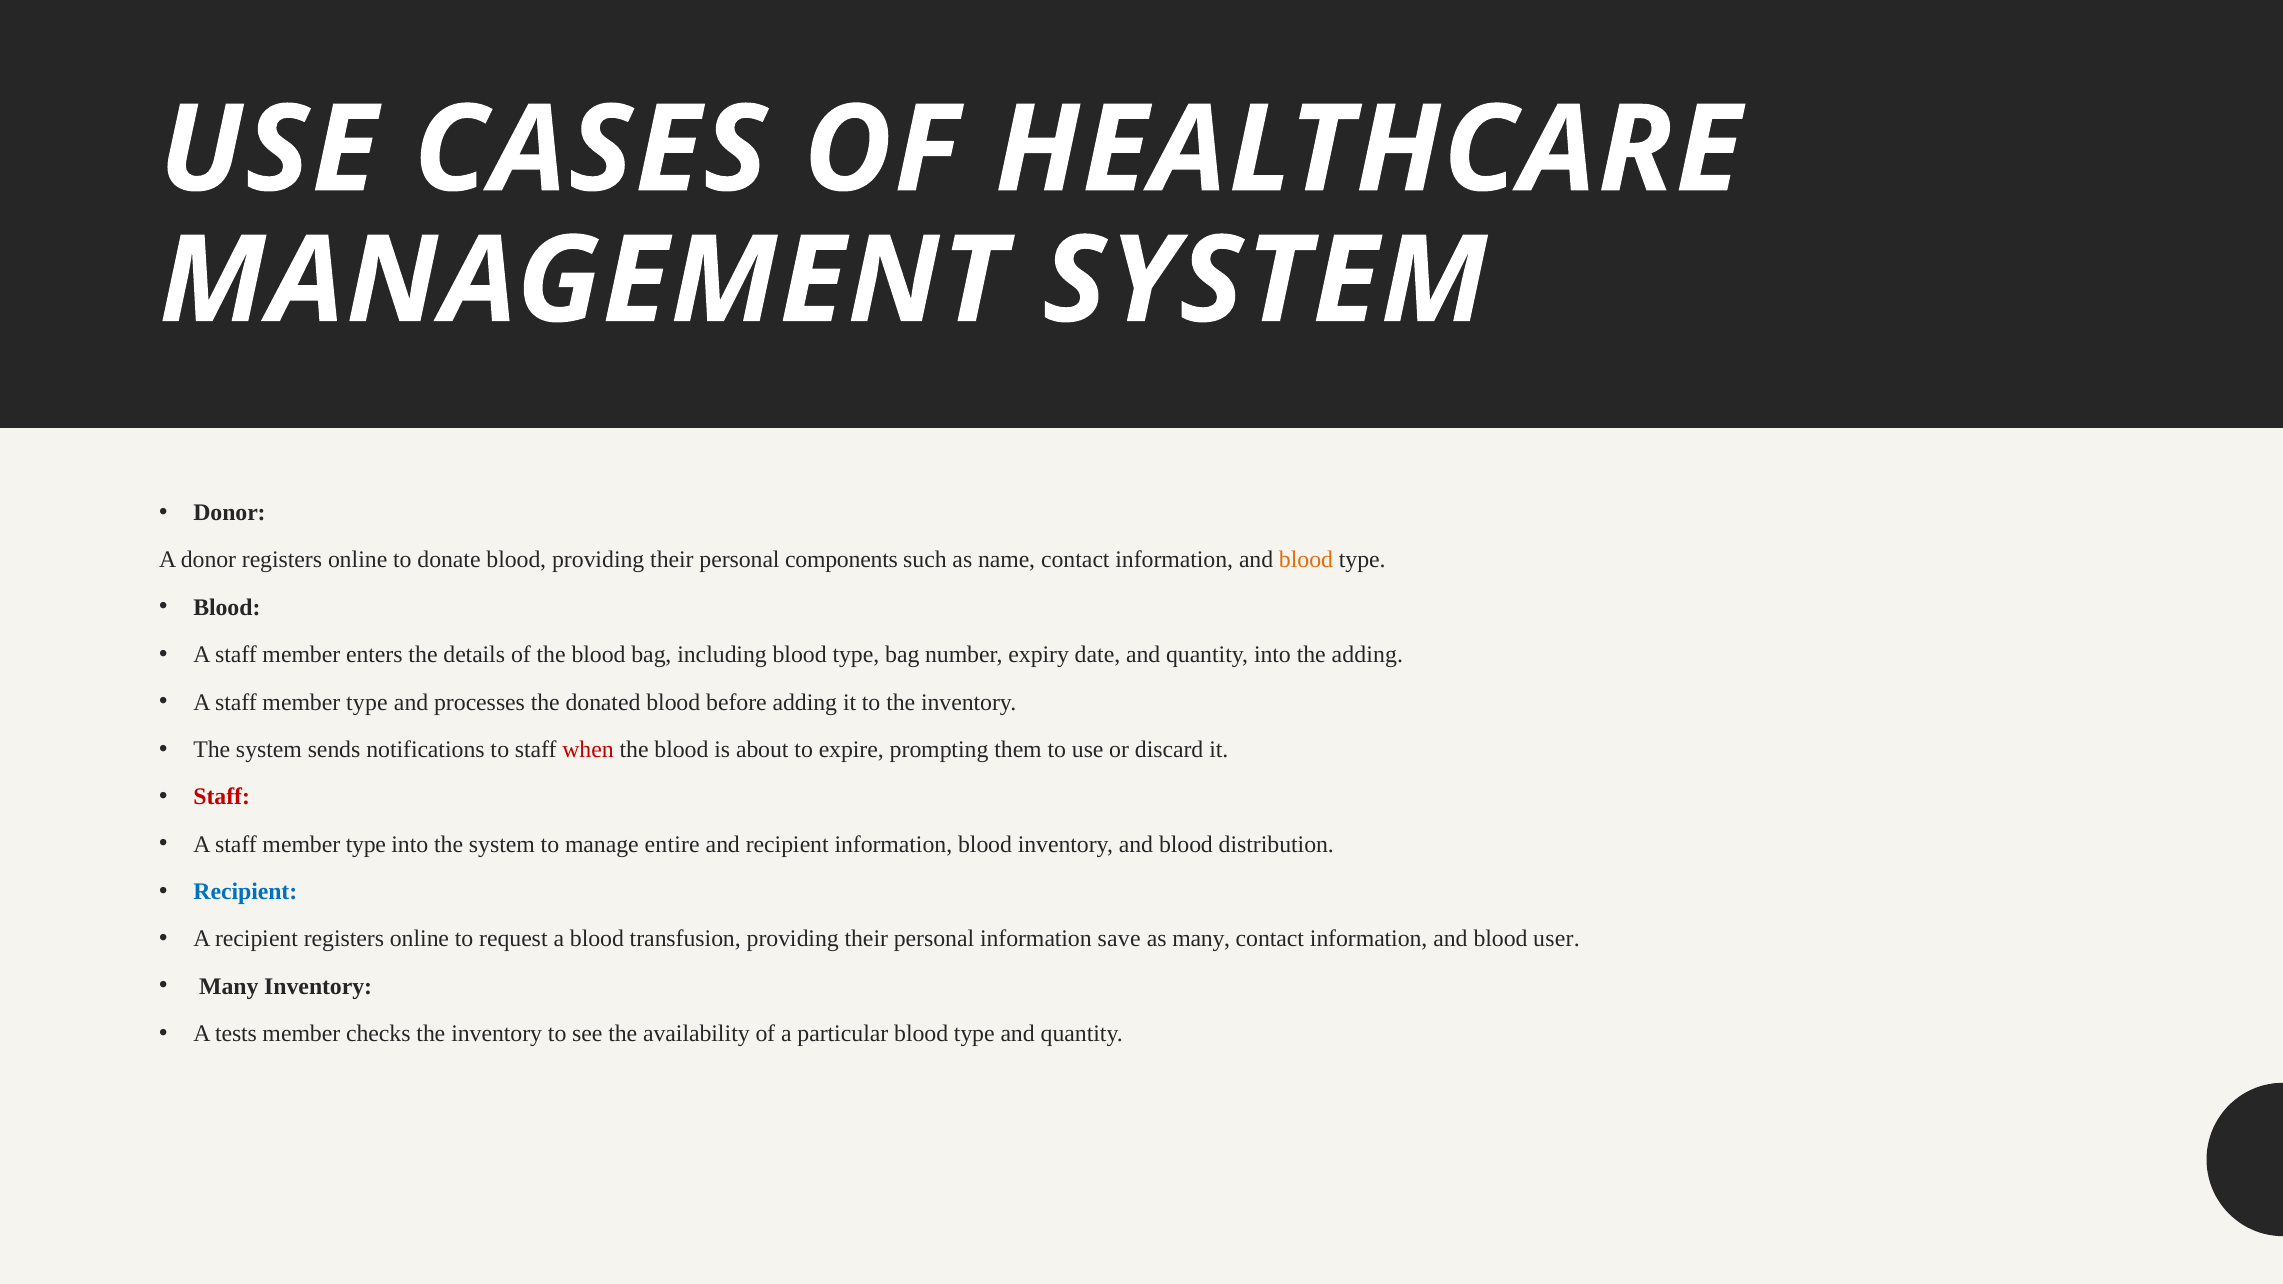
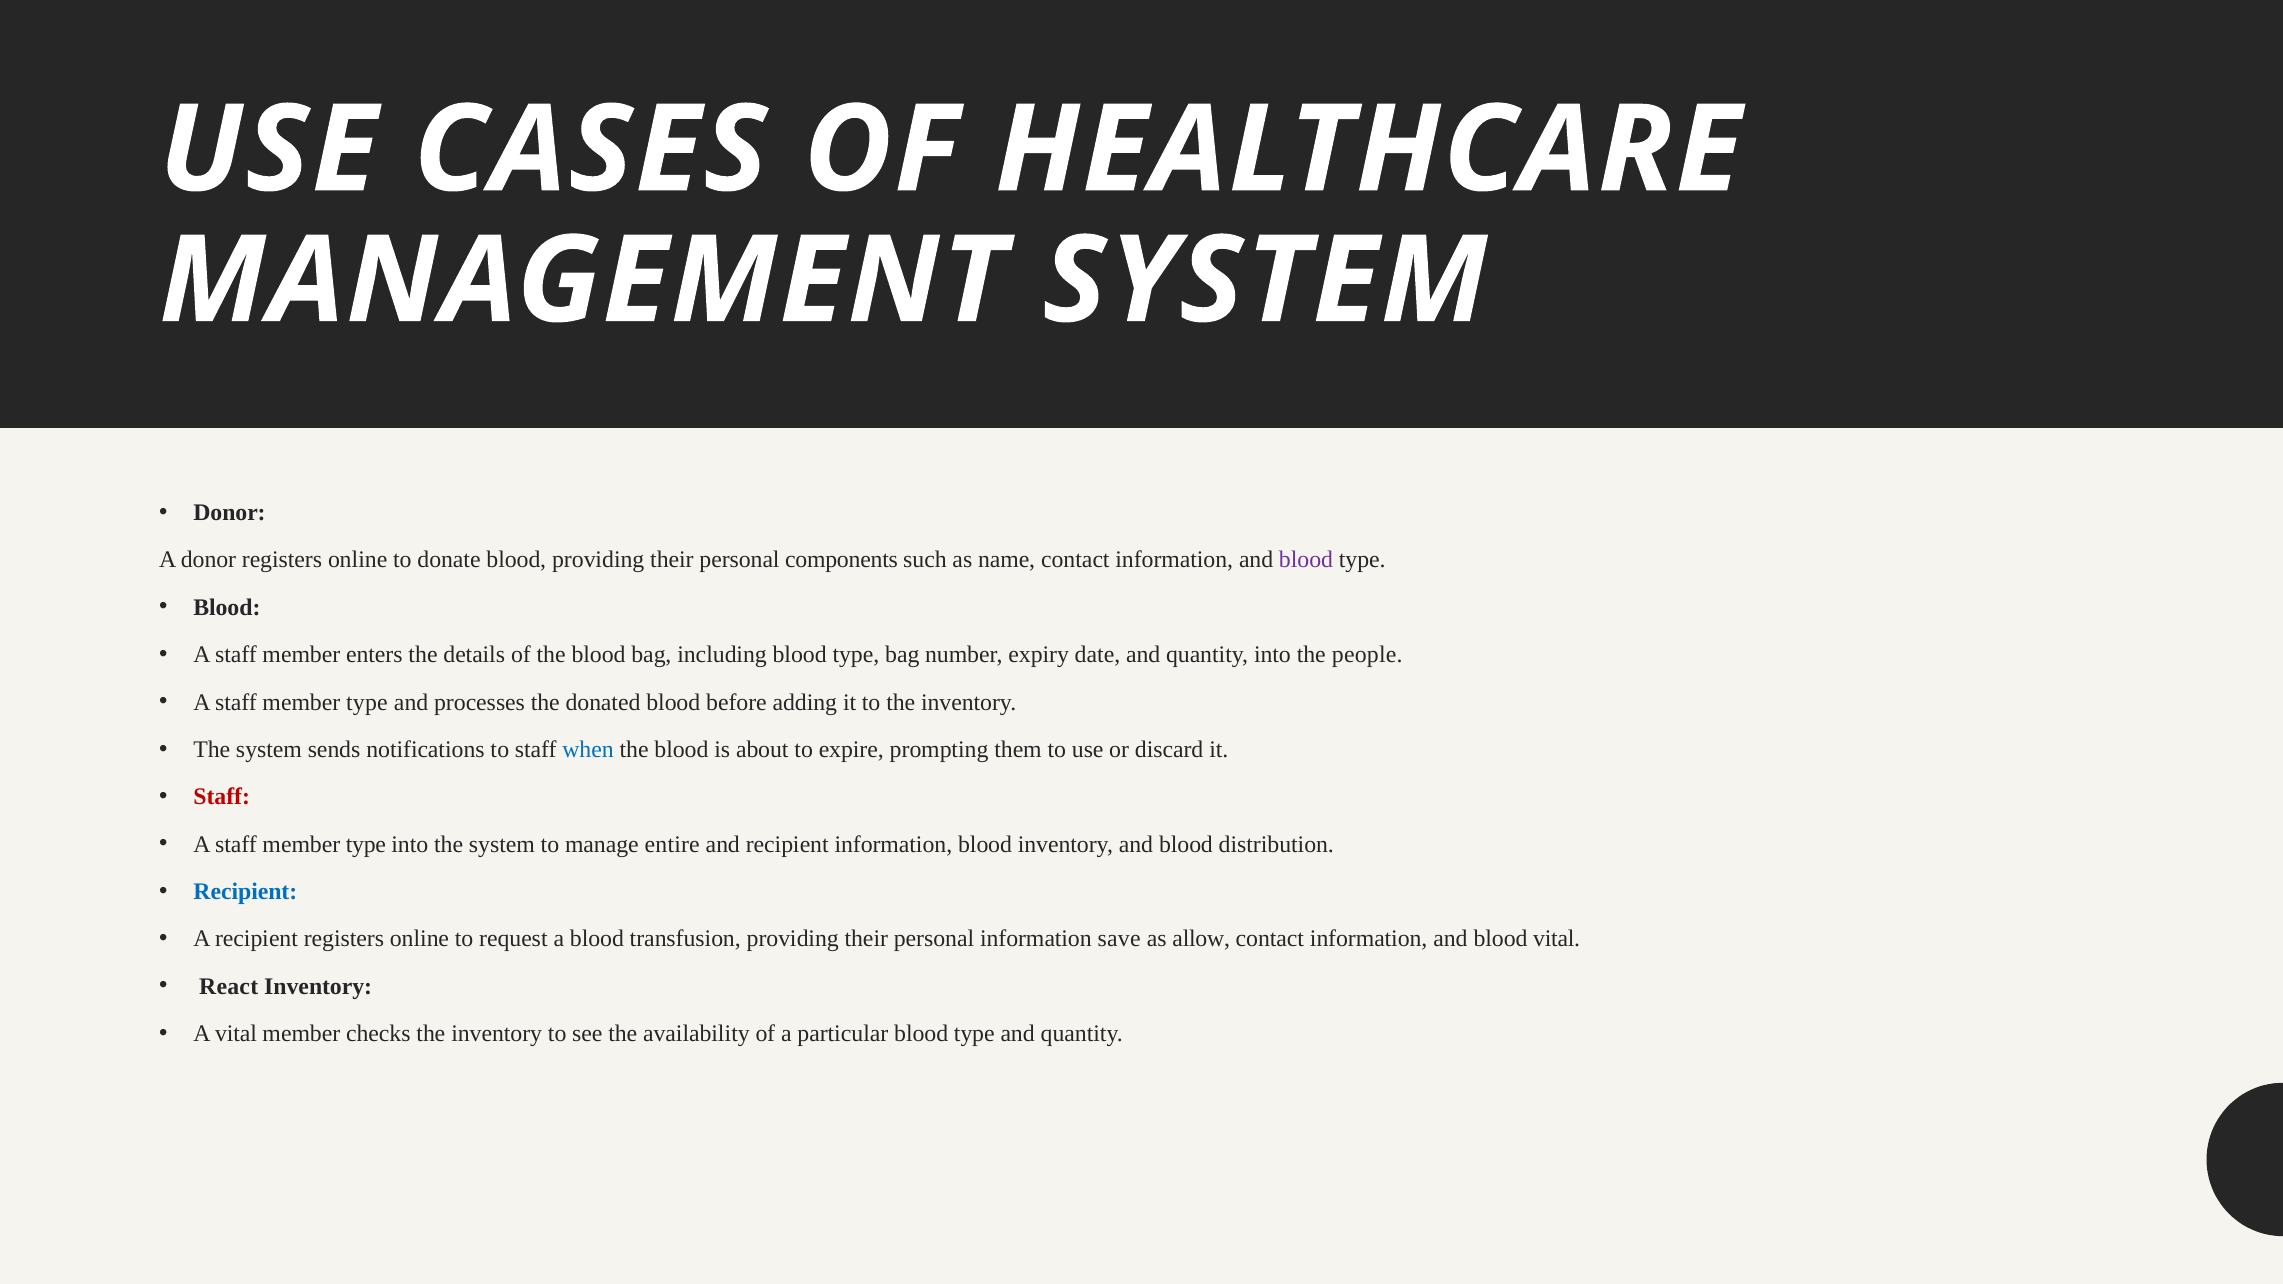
blood at (1306, 560) colour: orange -> purple
the adding: adding -> people
when colour: red -> blue
as many: many -> allow
blood user: user -> vital
Many at (229, 987): Many -> React
A tests: tests -> vital
